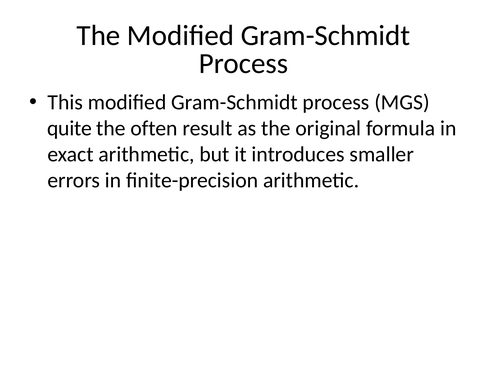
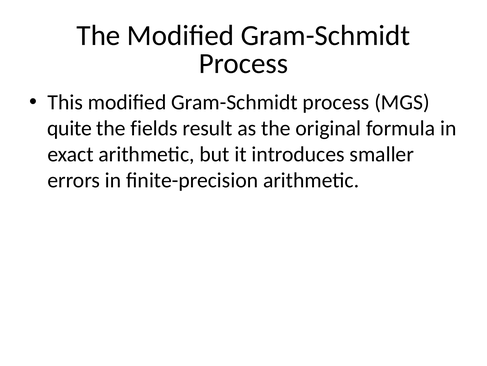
often: often -> fields
